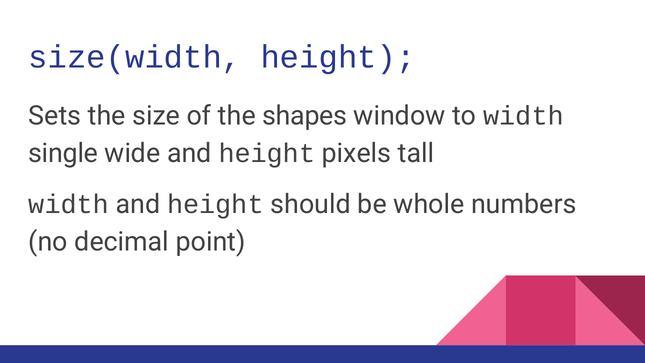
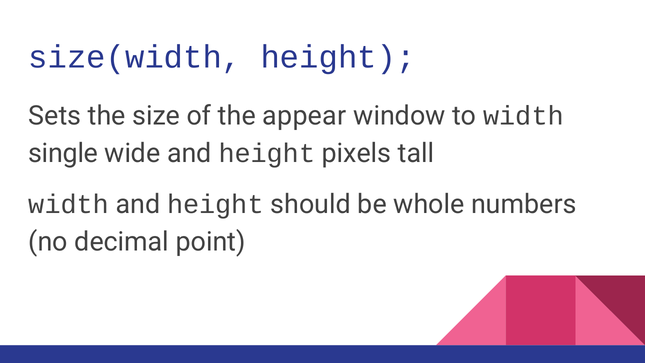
shapes: shapes -> appear
